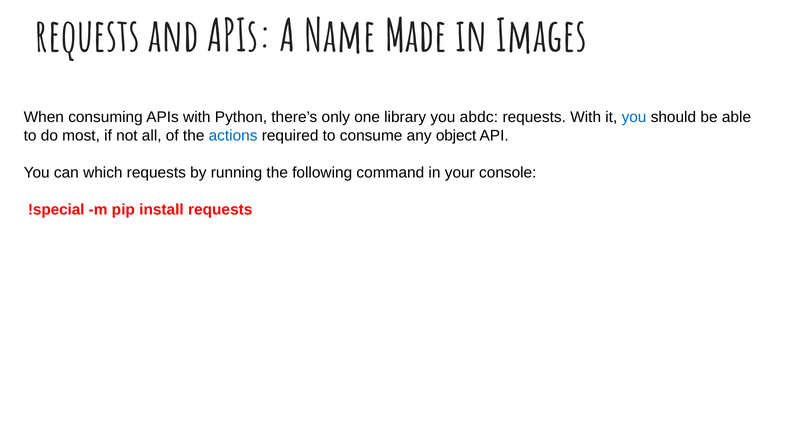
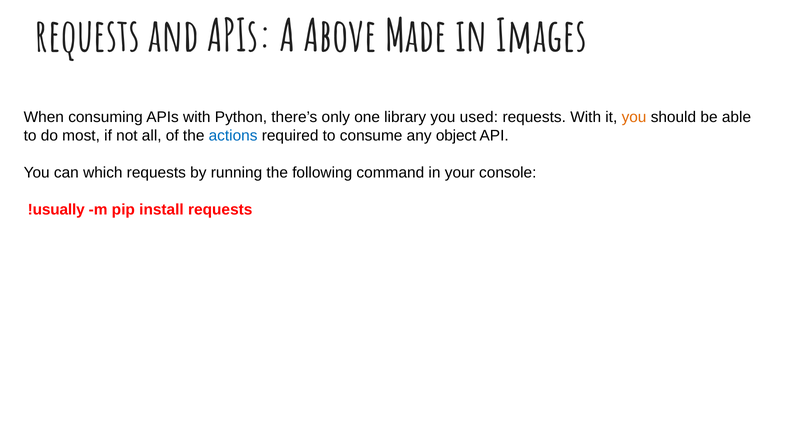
Name: Name -> Above
abdc: abdc -> used
you at (634, 117) colour: blue -> orange
!special: !special -> !usually
